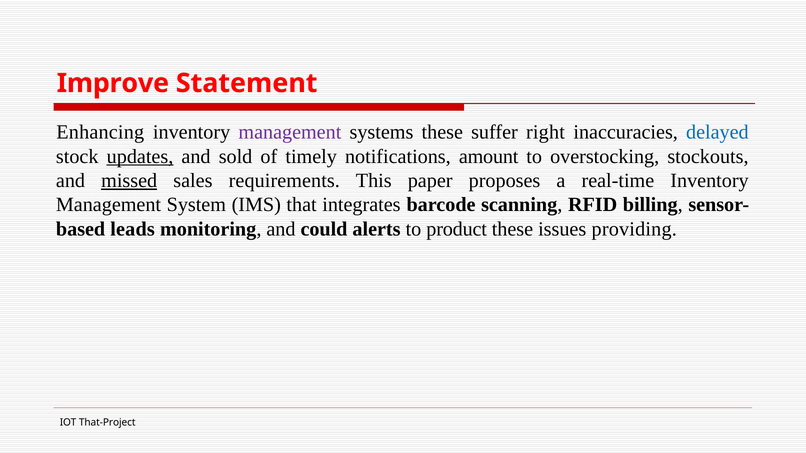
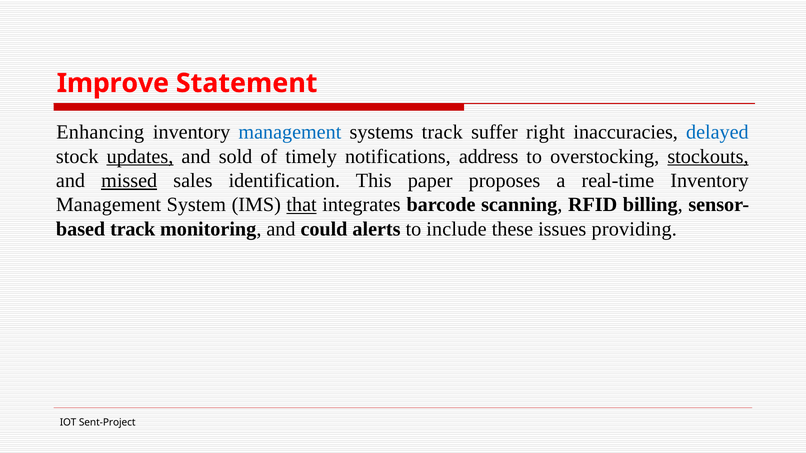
management at (290, 132) colour: purple -> blue
systems these: these -> track
amount: amount -> address
stockouts underline: none -> present
requirements: requirements -> identification
that underline: none -> present
leads at (133, 229): leads -> track
product: product -> include
That-Project: That-Project -> Sent-Project
